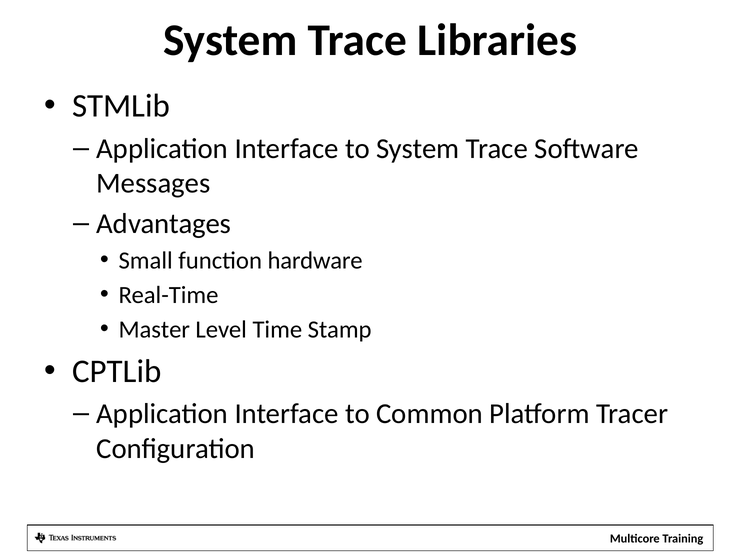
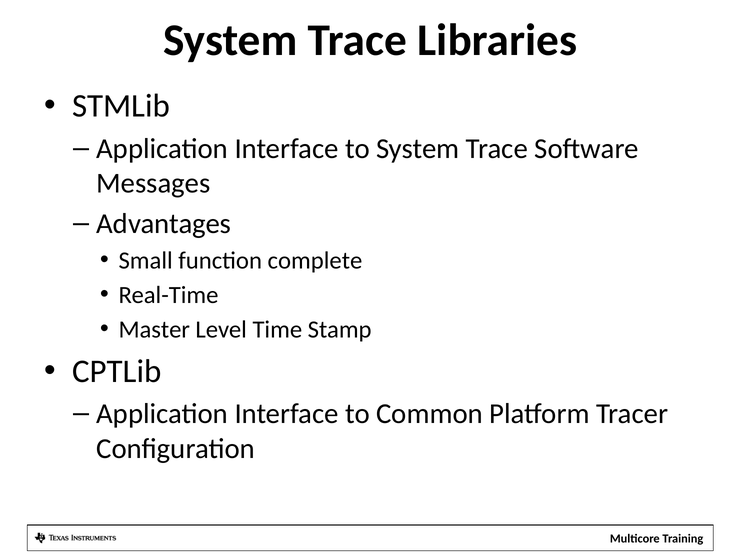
hardware: hardware -> complete
